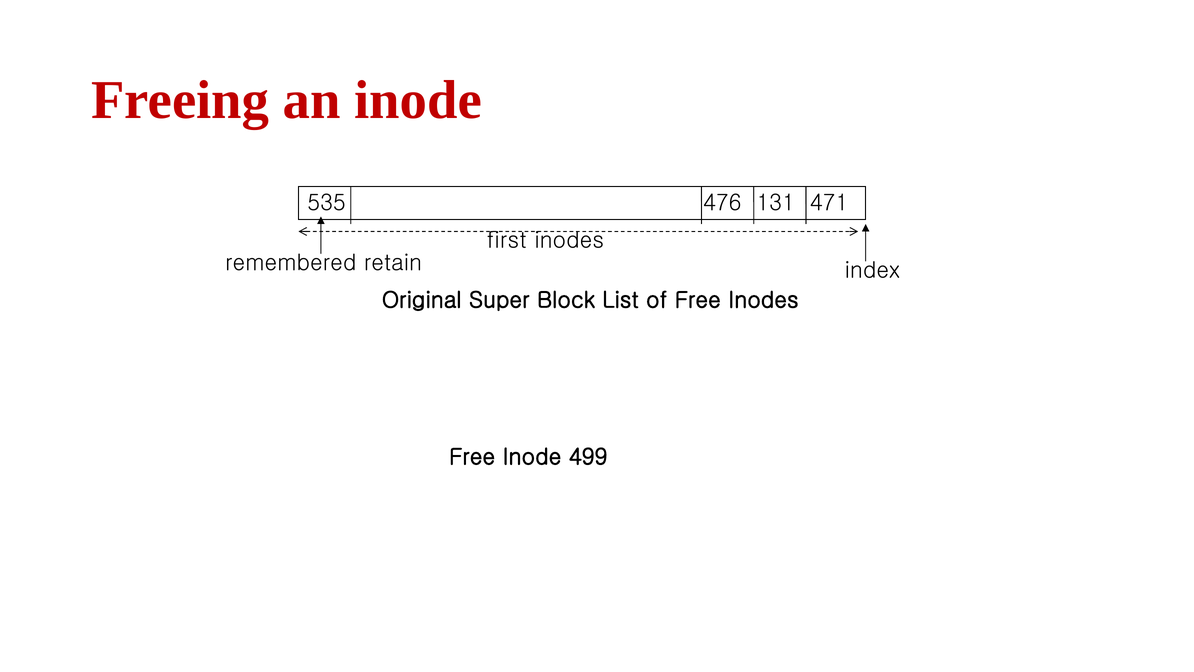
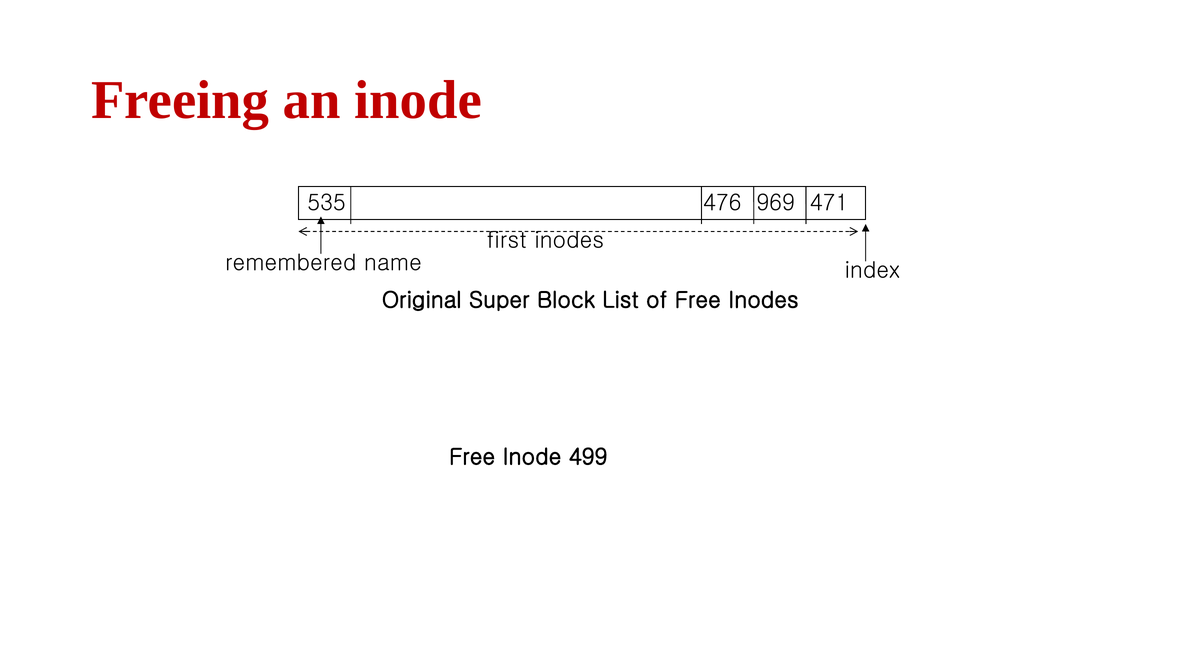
131: 131 -> 969
retain: retain -> name
